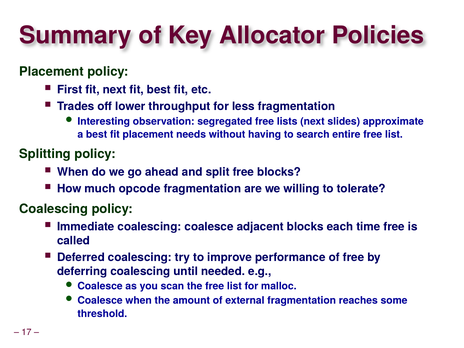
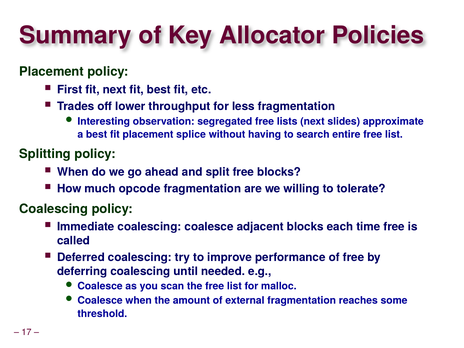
needs: needs -> splice
